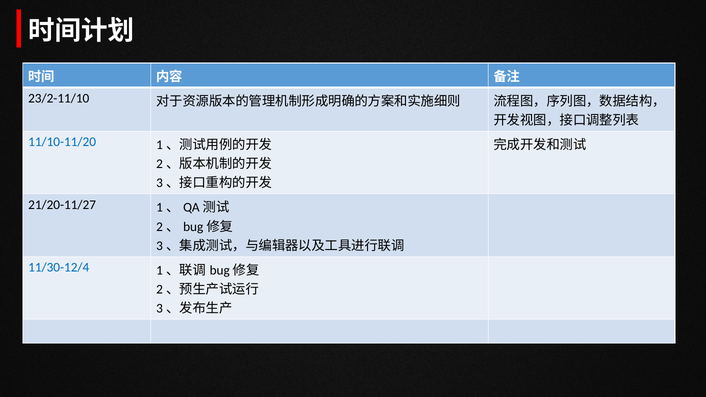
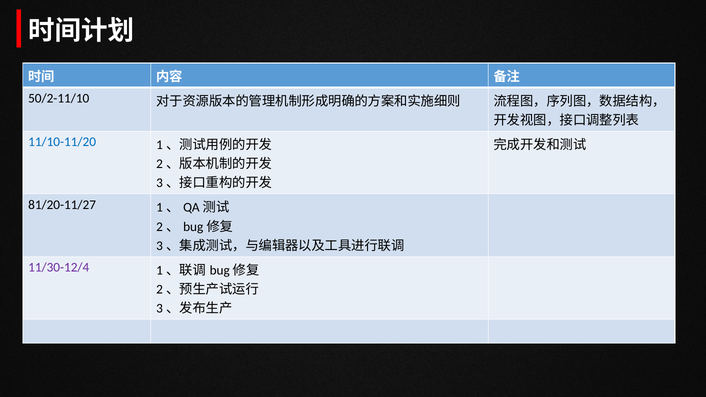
23/2-11/10: 23/2-11/10 -> 50/2-11/10
21/20-11/27: 21/20-11/27 -> 81/20-11/27
11/30-12/4 colour: blue -> purple
